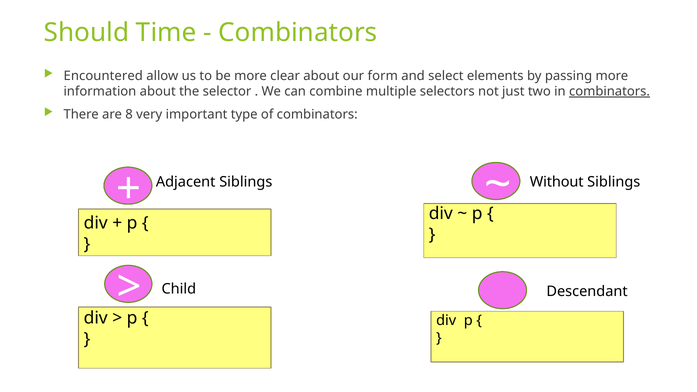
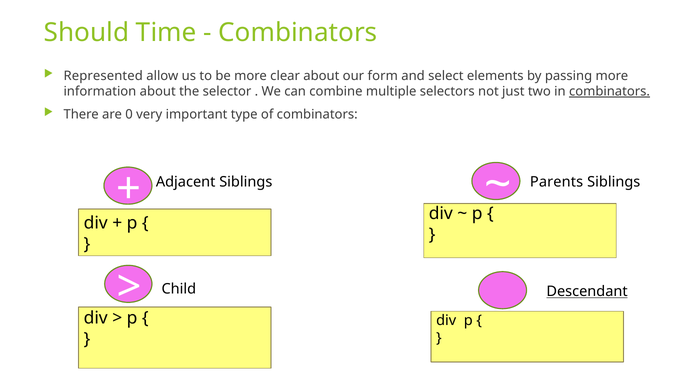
Encountered: Encountered -> Represented
8: 8 -> 0
Without: Without -> Parents
Descendant underline: none -> present
